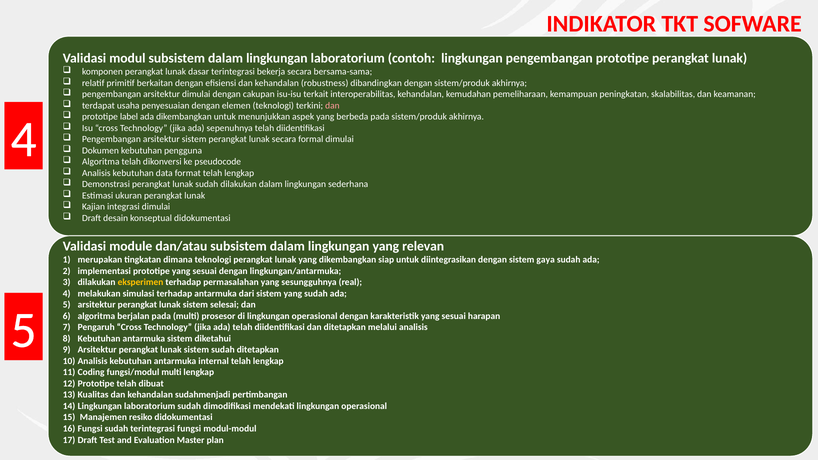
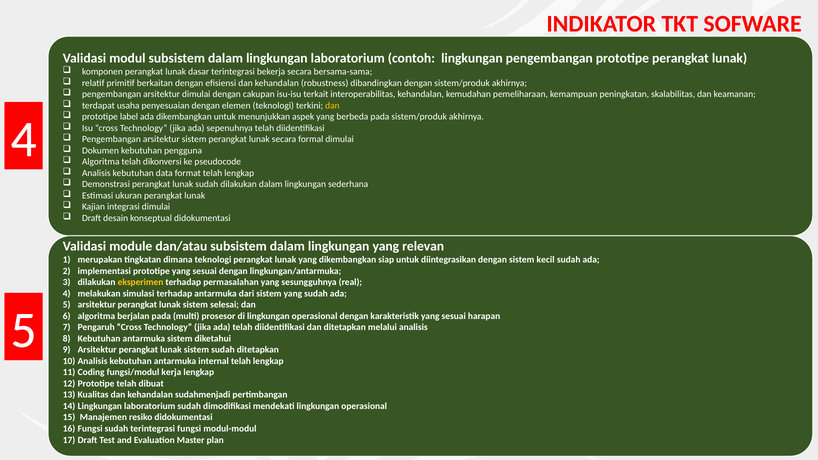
dan at (332, 105) colour: pink -> yellow
gaya: gaya -> kecil
fungsi/modul multi: multi -> kerja
